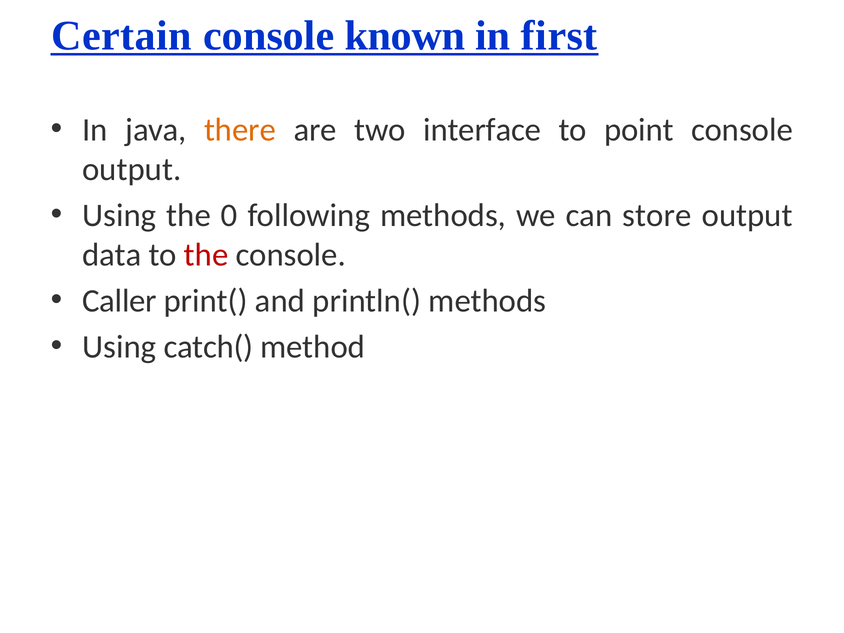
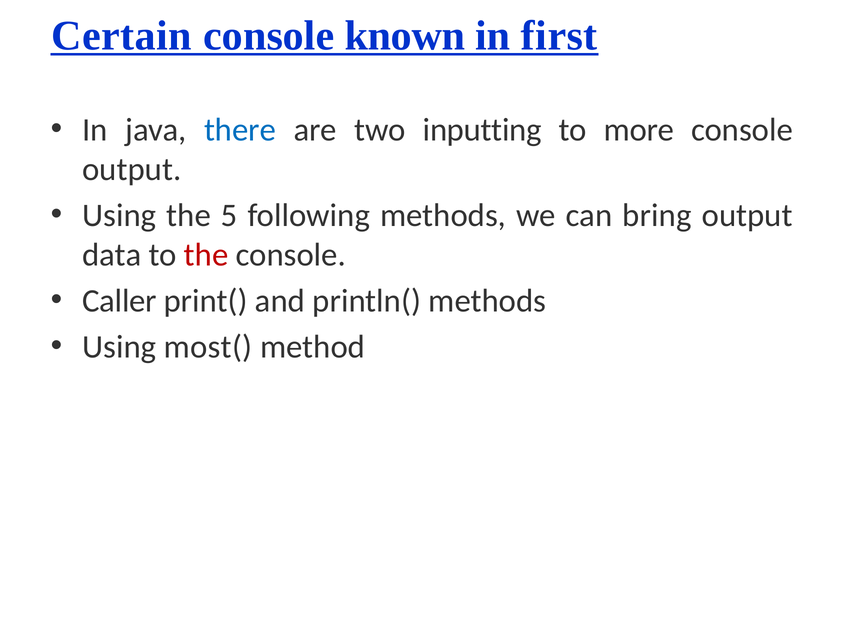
there colour: orange -> blue
interface: interface -> inputting
point: point -> more
0: 0 -> 5
store: store -> bring
catch(: catch( -> most(
